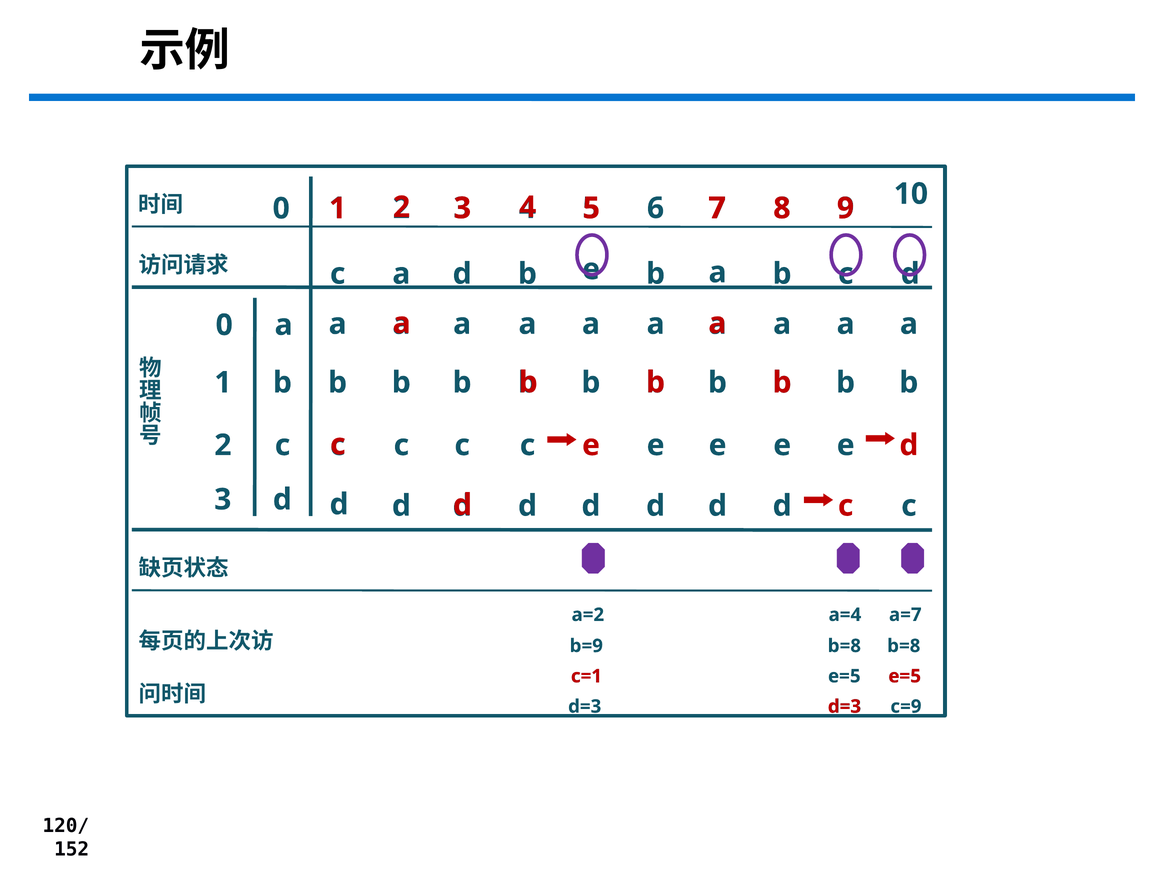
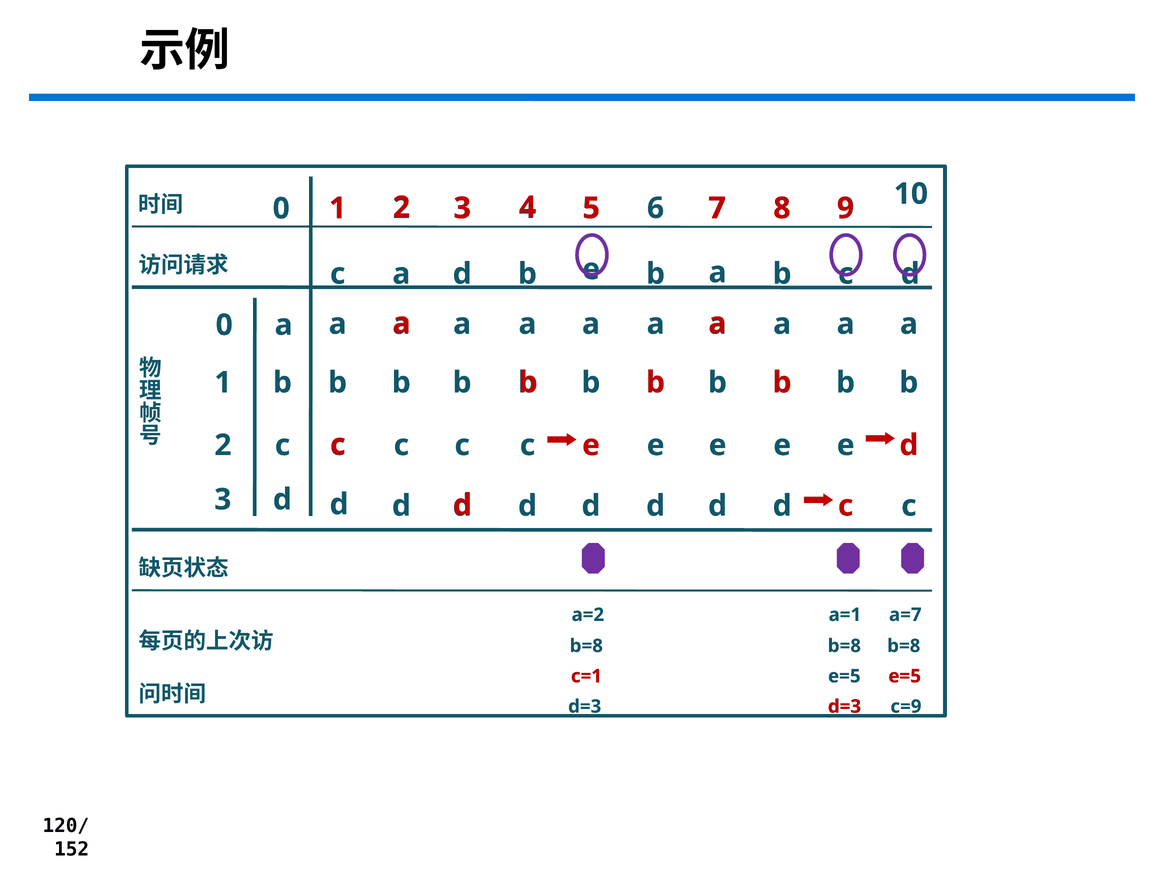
a=4: a=4 -> a=1
b=9 at (586, 646): b=9 -> b=8
